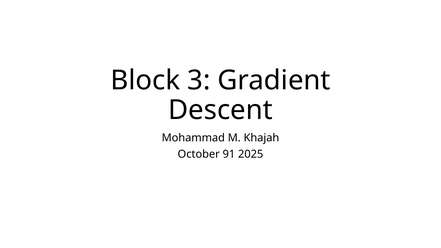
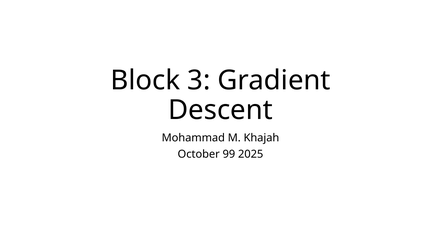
91: 91 -> 99
